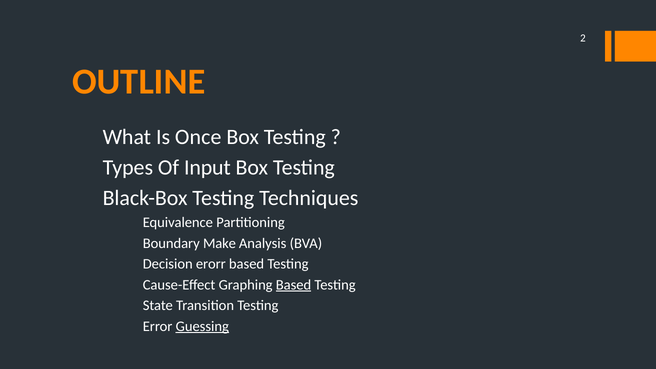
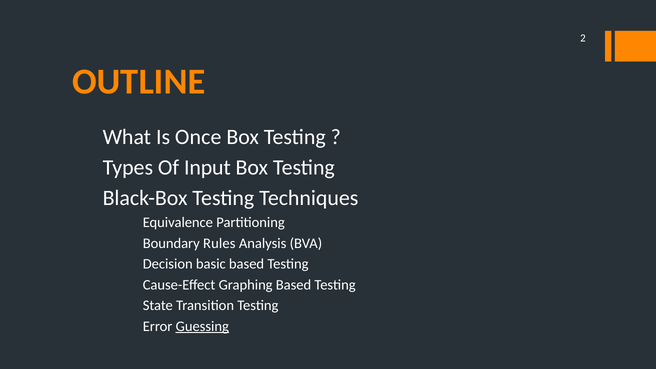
Make: Make -> Rules
erorr: erorr -> basic
Based at (294, 285) underline: present -> none
